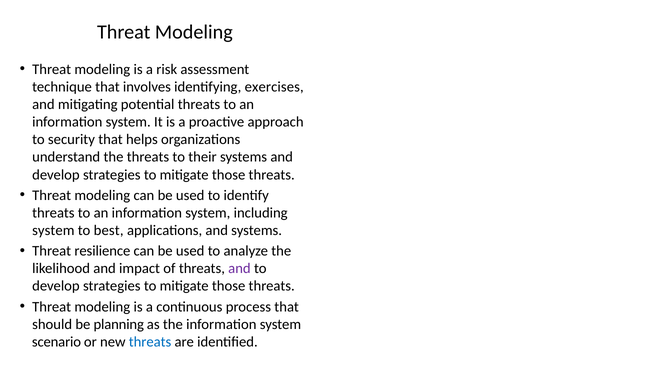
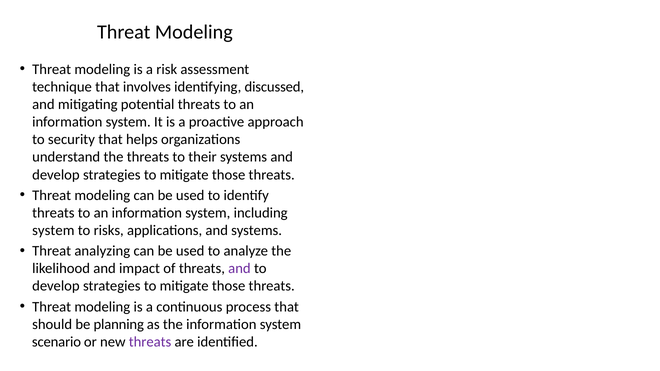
exercises: exercises -> discussed
best: best -> risks
resilience: resilience -> analyzing
threats at (150, 342) colour: blue -> purple
